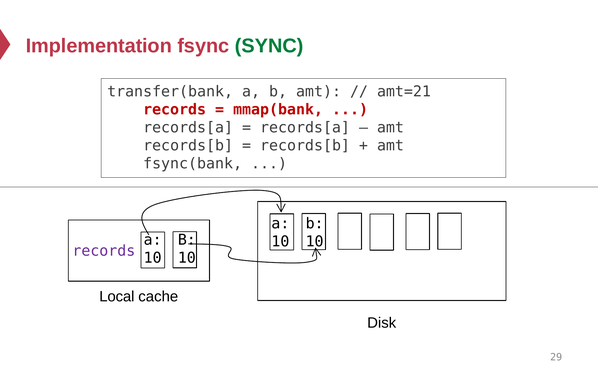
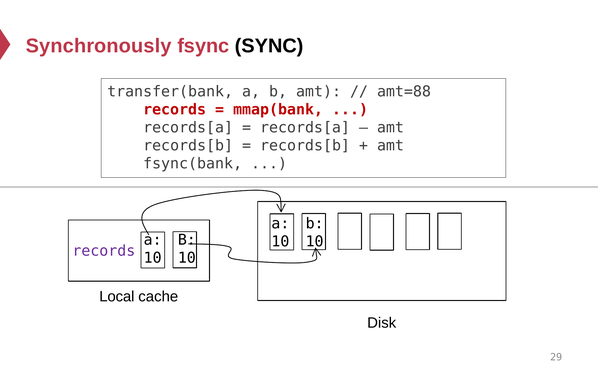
Implementation: Implementation -> Synchronously
SYNC colour: green -> black
amt=21: amt=21 -> amt=88
